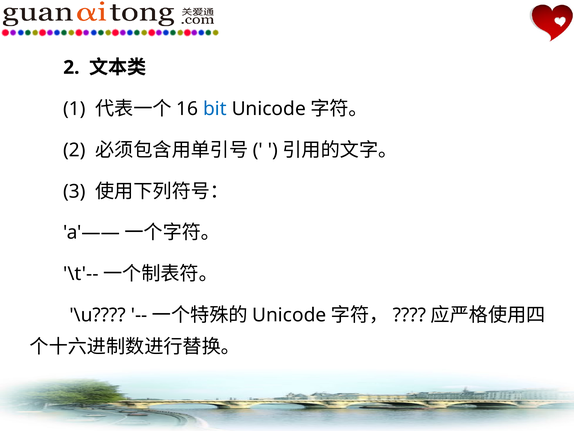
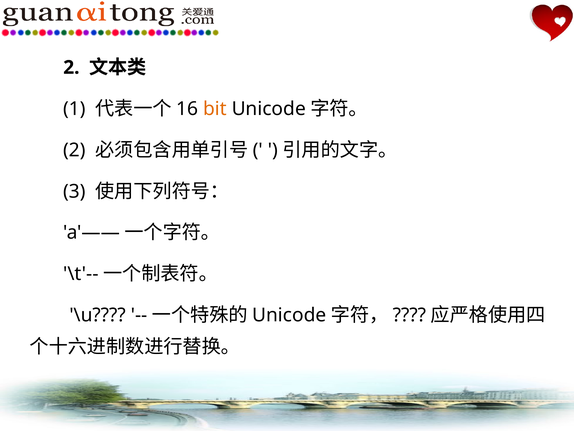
bit colour: blue -> orange
